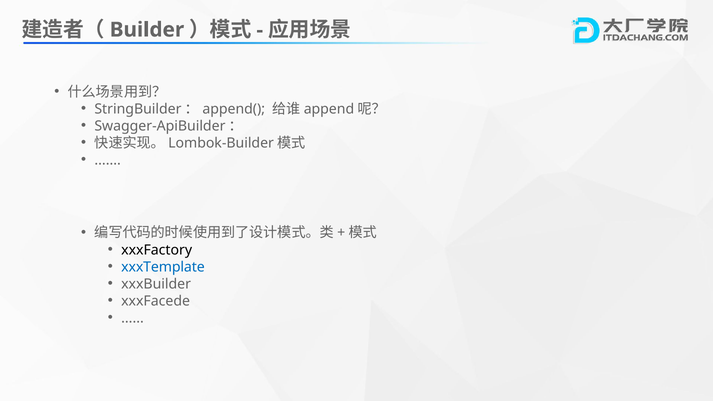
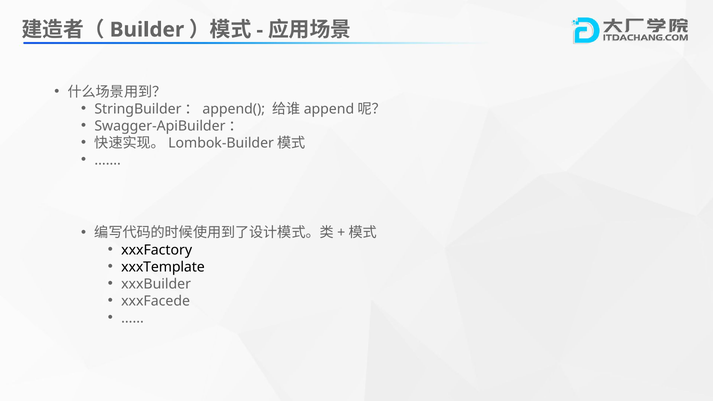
xxxTemplate colour: blue -> black
